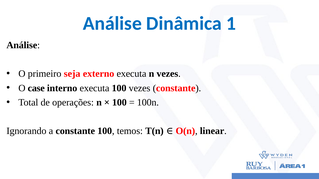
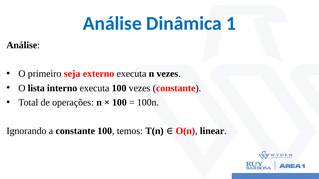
case: case -> lista
